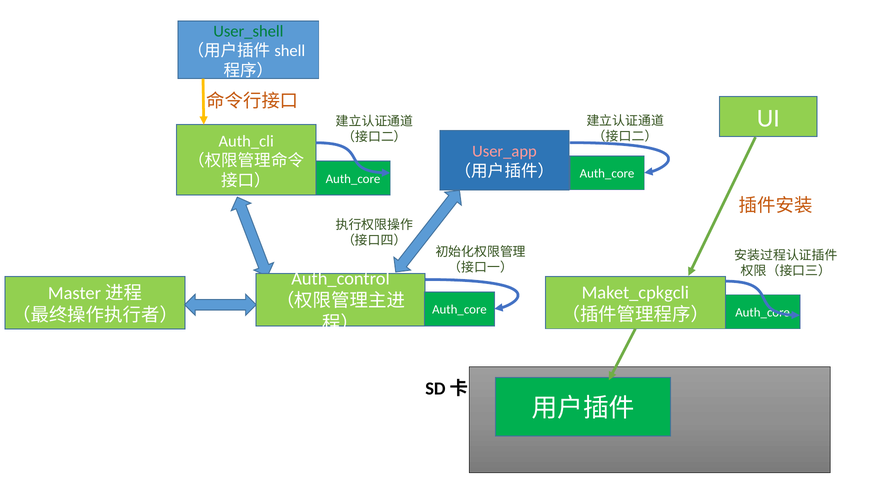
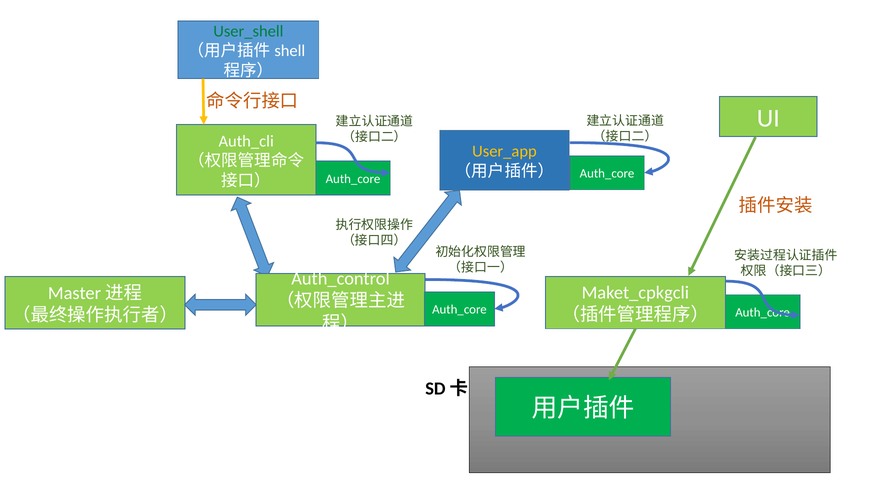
User_app colour: pink -> yellow
